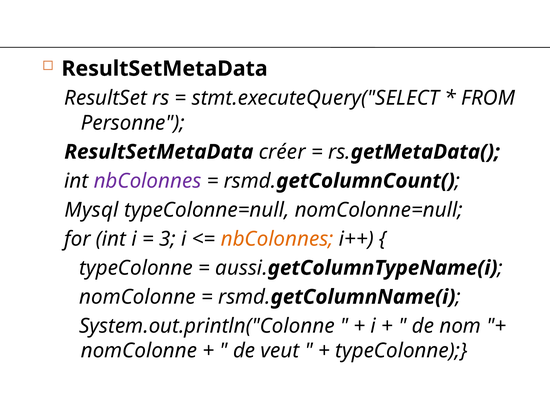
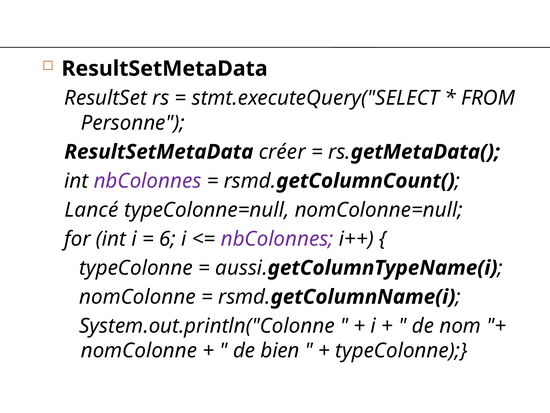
Mysql: Mysql -> Lancé
3: 3 -> 6
nbColonnes at (277, 239) colour: orange -> purple
veut: veut -> bien
